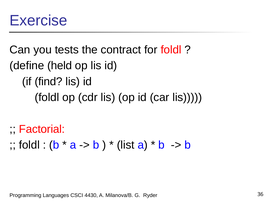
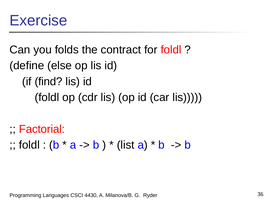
tests: tests -> folds
held: held -> else
